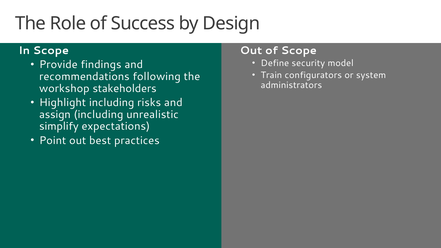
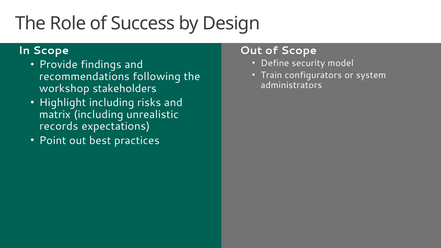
assign: assign -> matrix
simplify: simplify -> records
